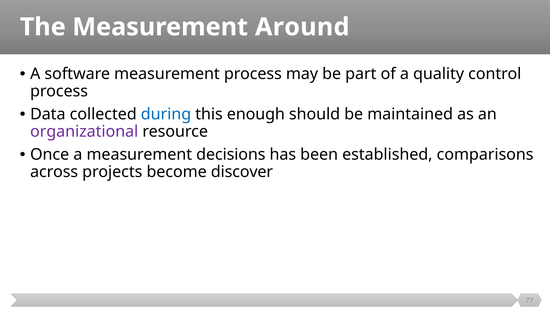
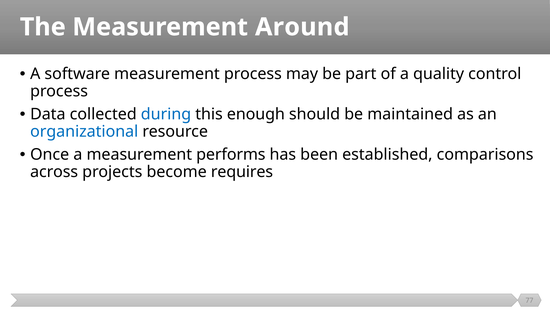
organizational colour: purple -> blue
decisions: decisions -> performs
discover: discover -> requires
